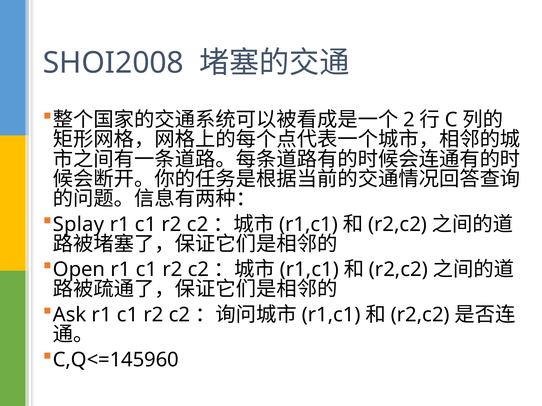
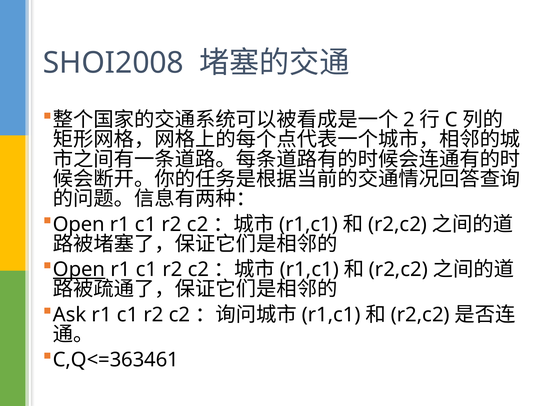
Splay at (79, 225): Splay -> Open
Open at (79, 270) underline: none -> present
C,Q<=145960: C,Q<=145960 -> C,Q<=363461
